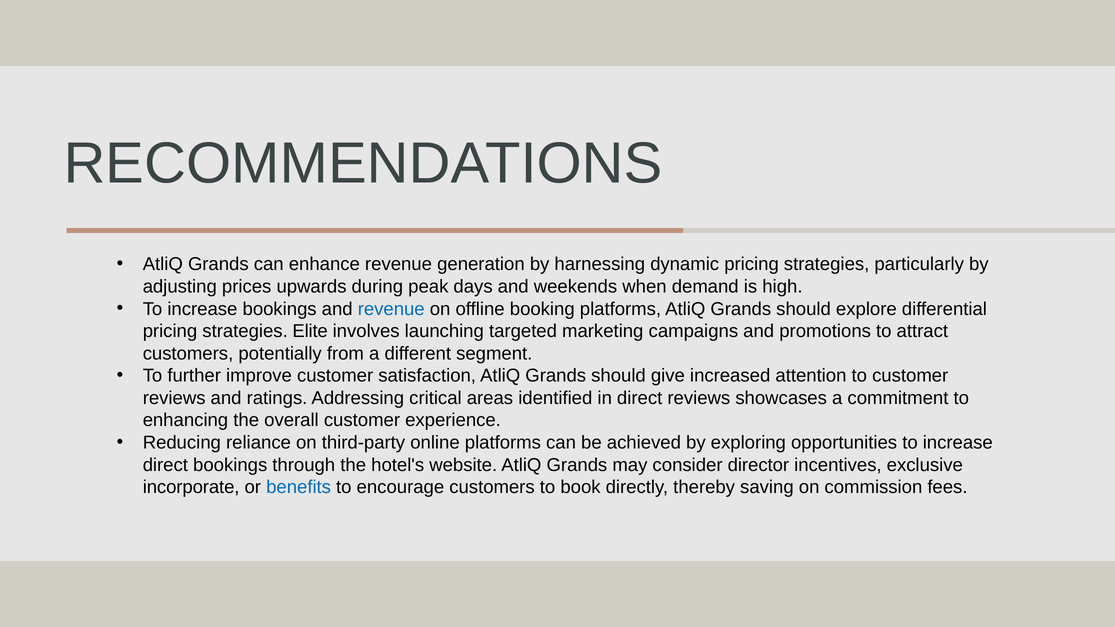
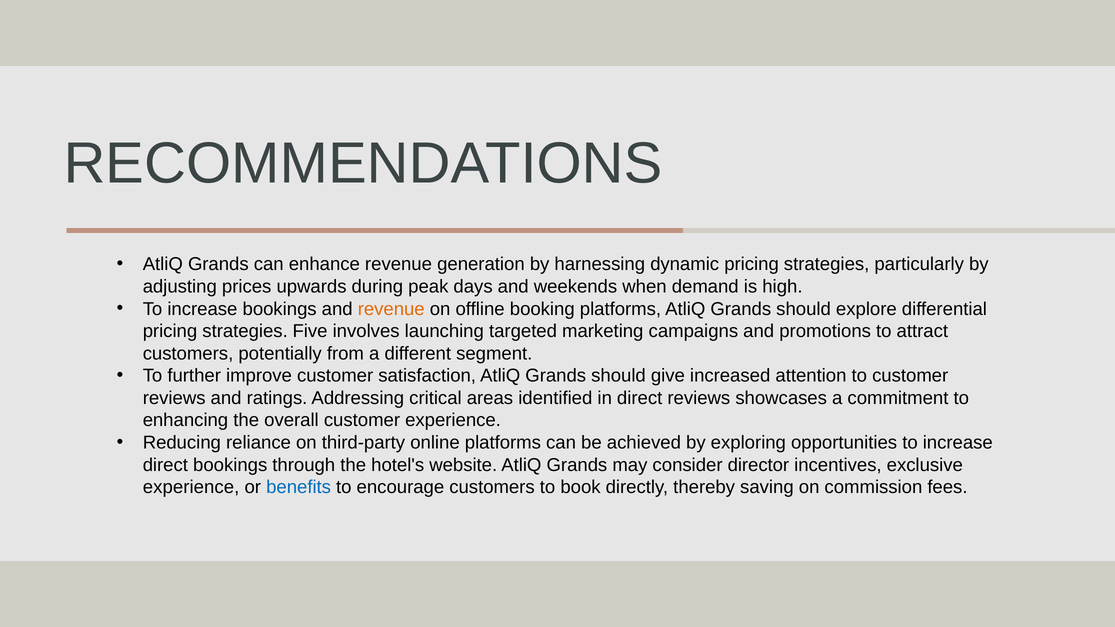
revenue at (391, 309) colour: blue -> orange
Elite: Elite -> Five
incorporate at (191, 487): incorporate -> experience
